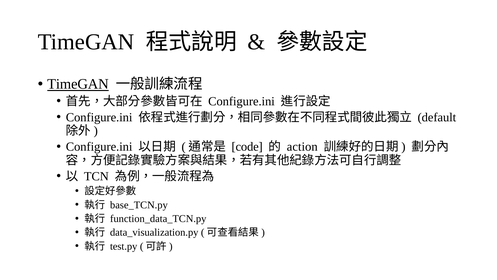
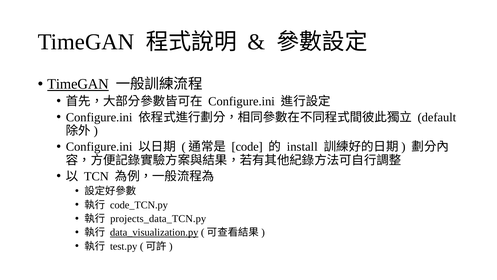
action: action -> install
base_TCN.py: base_TCN.py -> code_TCN.py
function_data_TCN.py: function_data_TCN.py -> projects_data_TCN.py
data_visualization.py underline: none -> present
